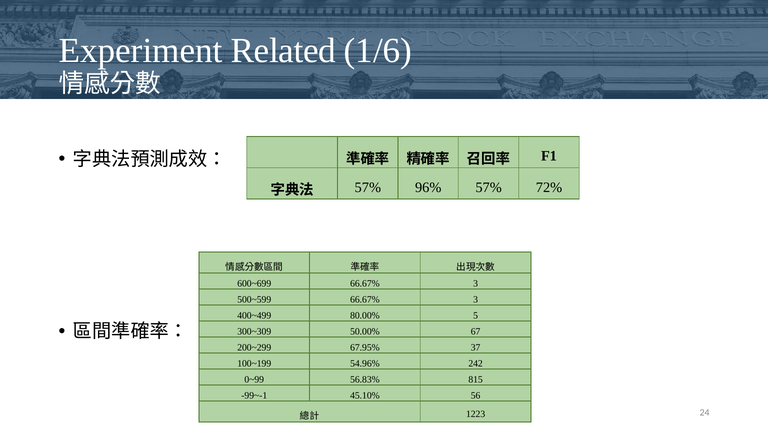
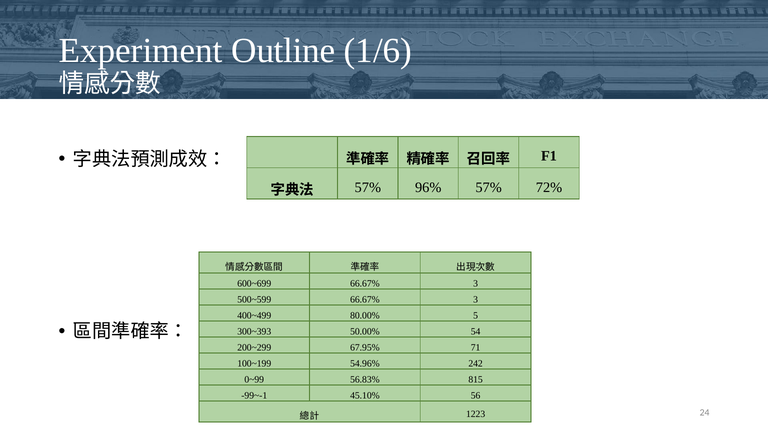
Related: Related -> Outline
300~309: 300~309 -> 300~393
67: 67 -> 54
37: 37 -> 71
